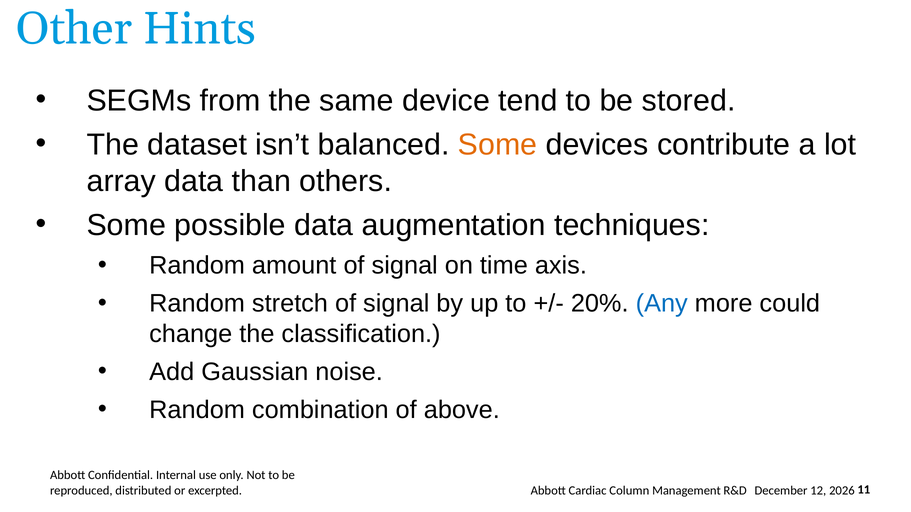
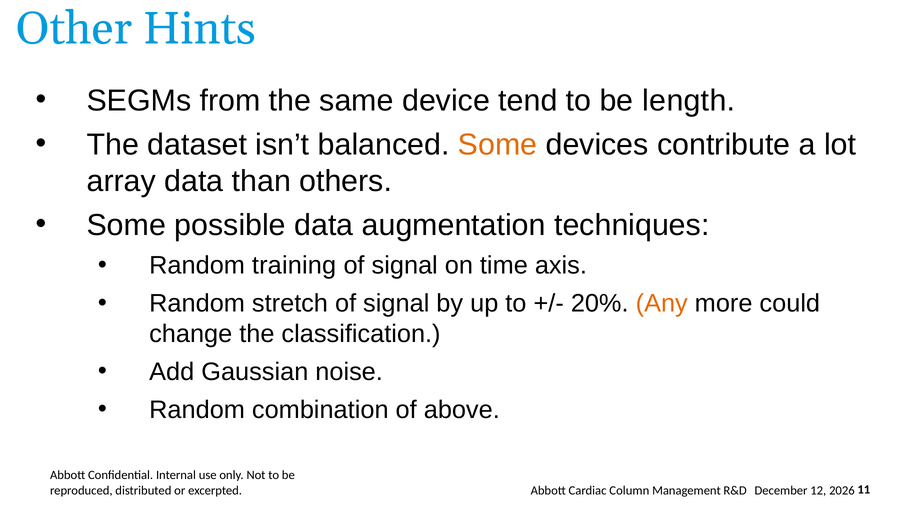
stored: stored -> length
amount: amount -> training
Any colour: blue -> orange
